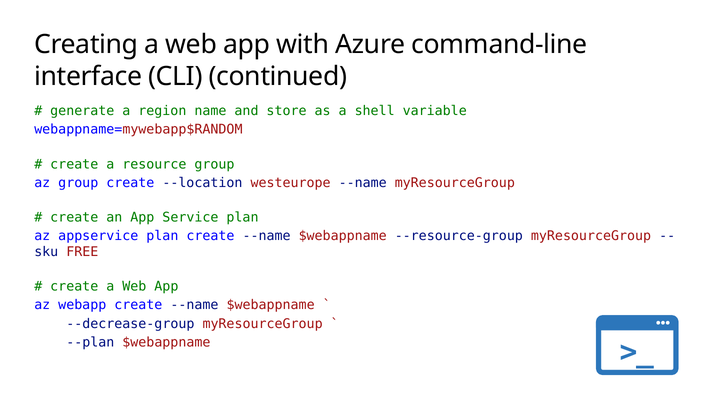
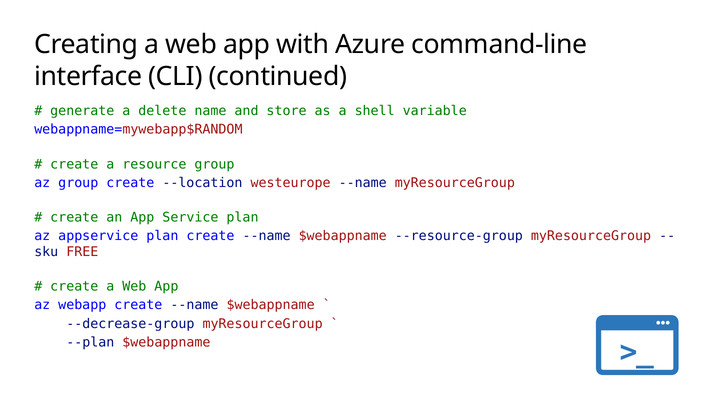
region: region -> delete
